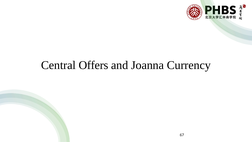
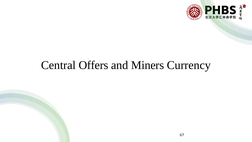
Joanna: Joanna -> Miners
